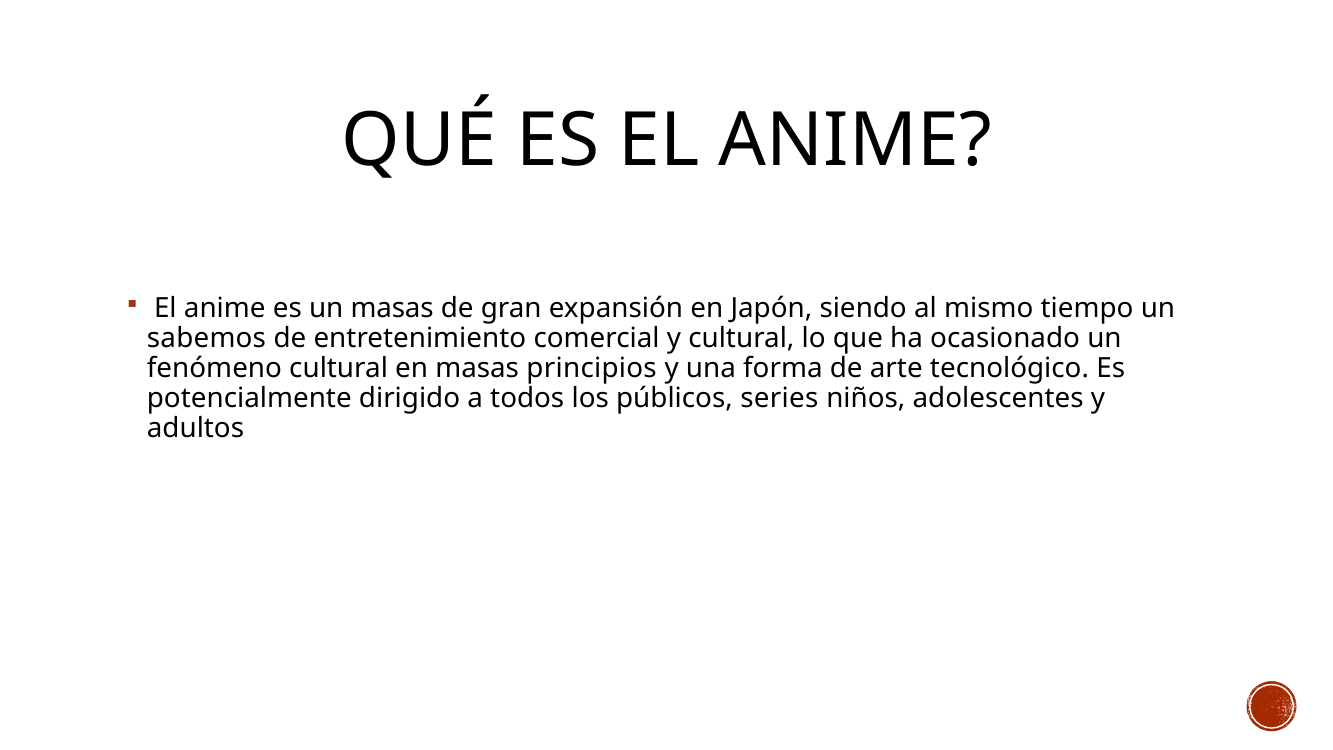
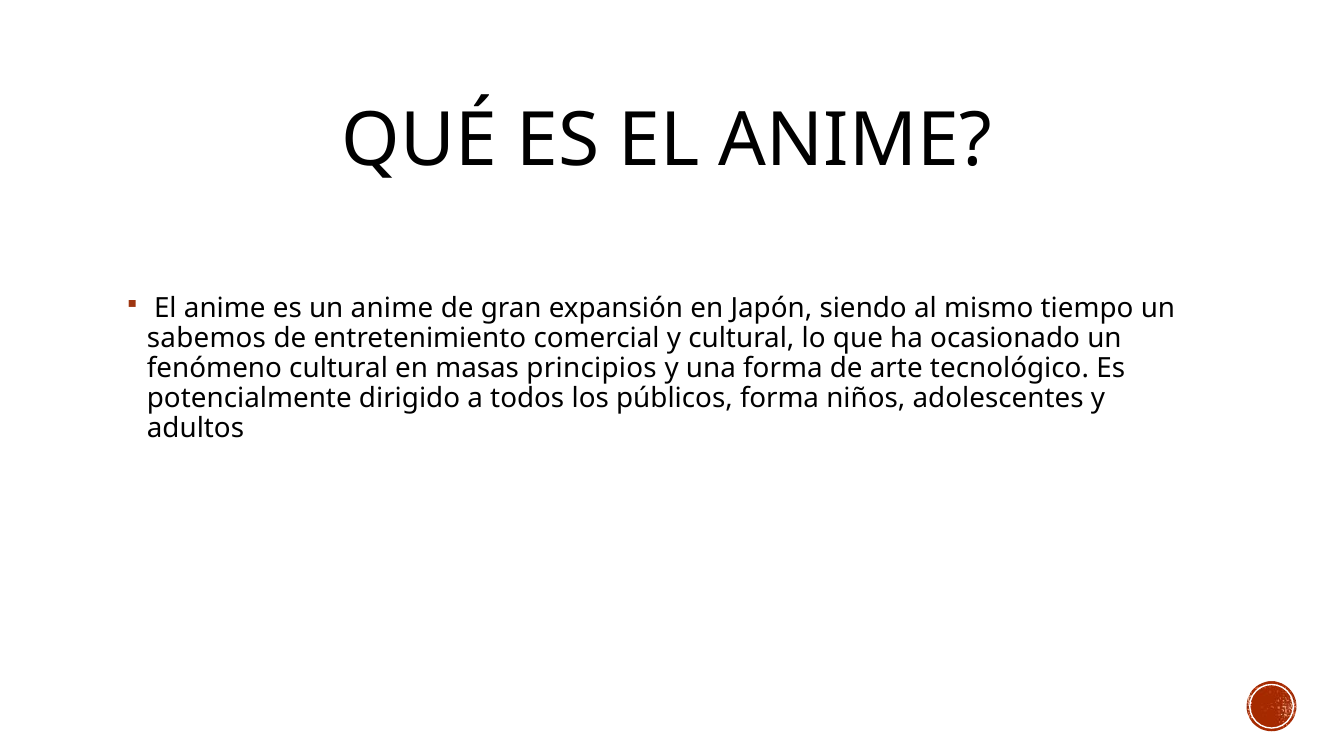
un masas: masas -> anime
públicos series: series -> forma
